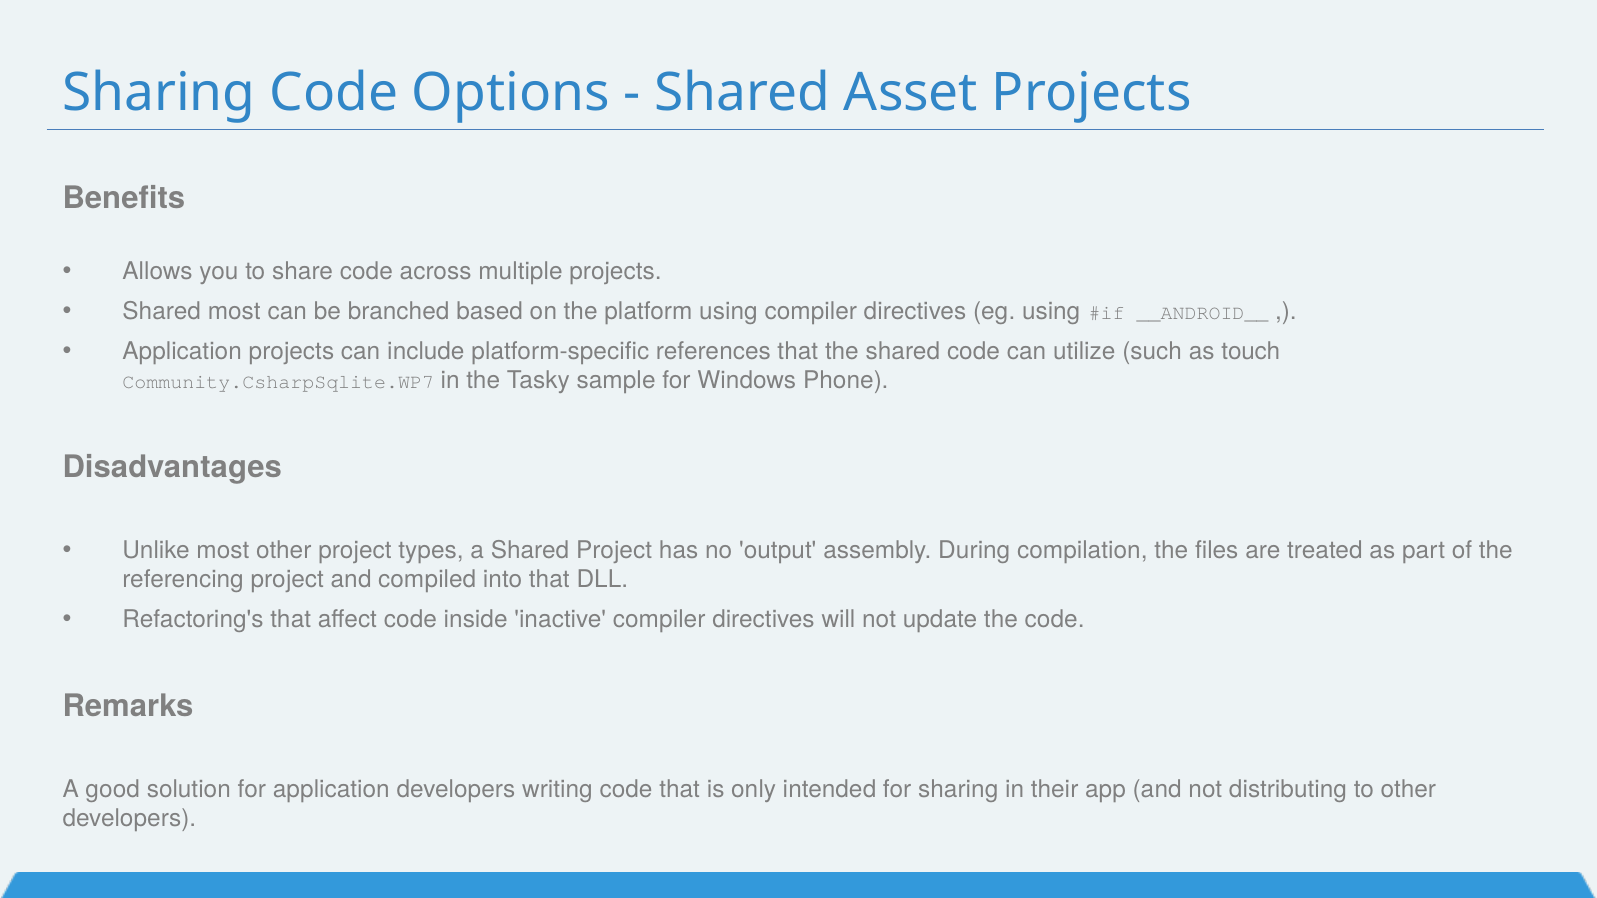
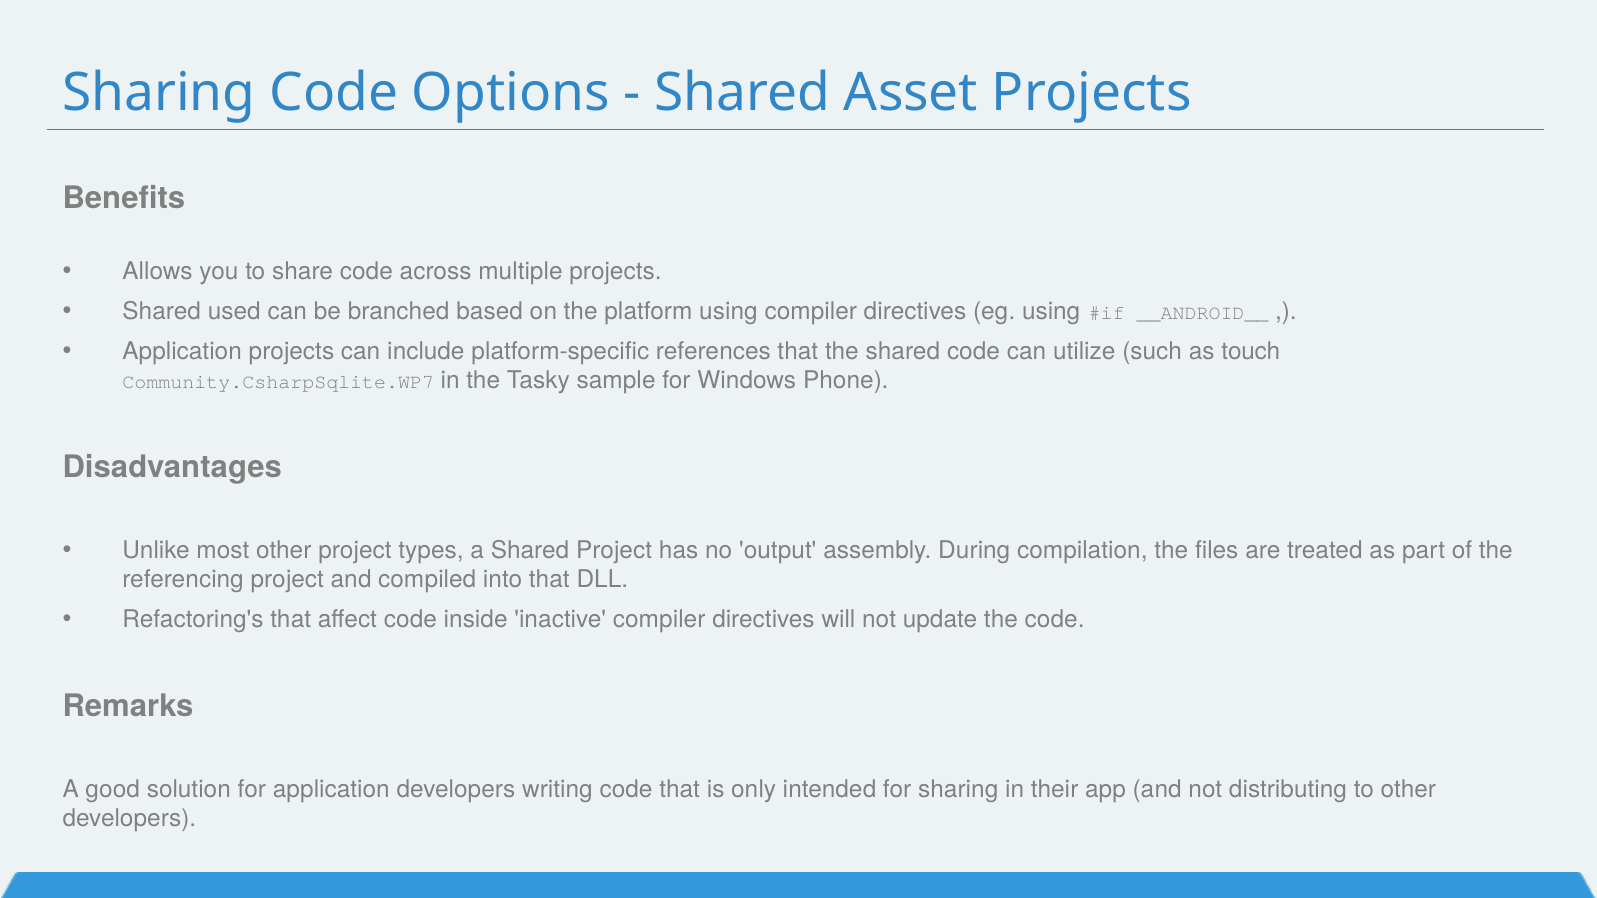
Shared most: most -> used
